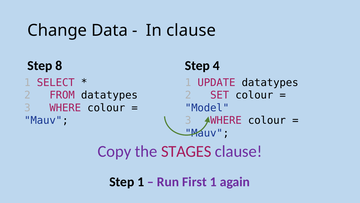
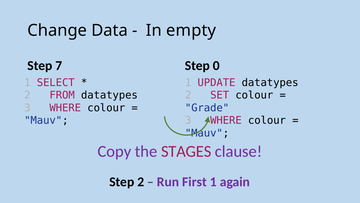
In clause: clause -> empty
8: 8 -> 7
4: 4 -> 0
Model: Model -> Grade
Step 1: 1 -> 2
